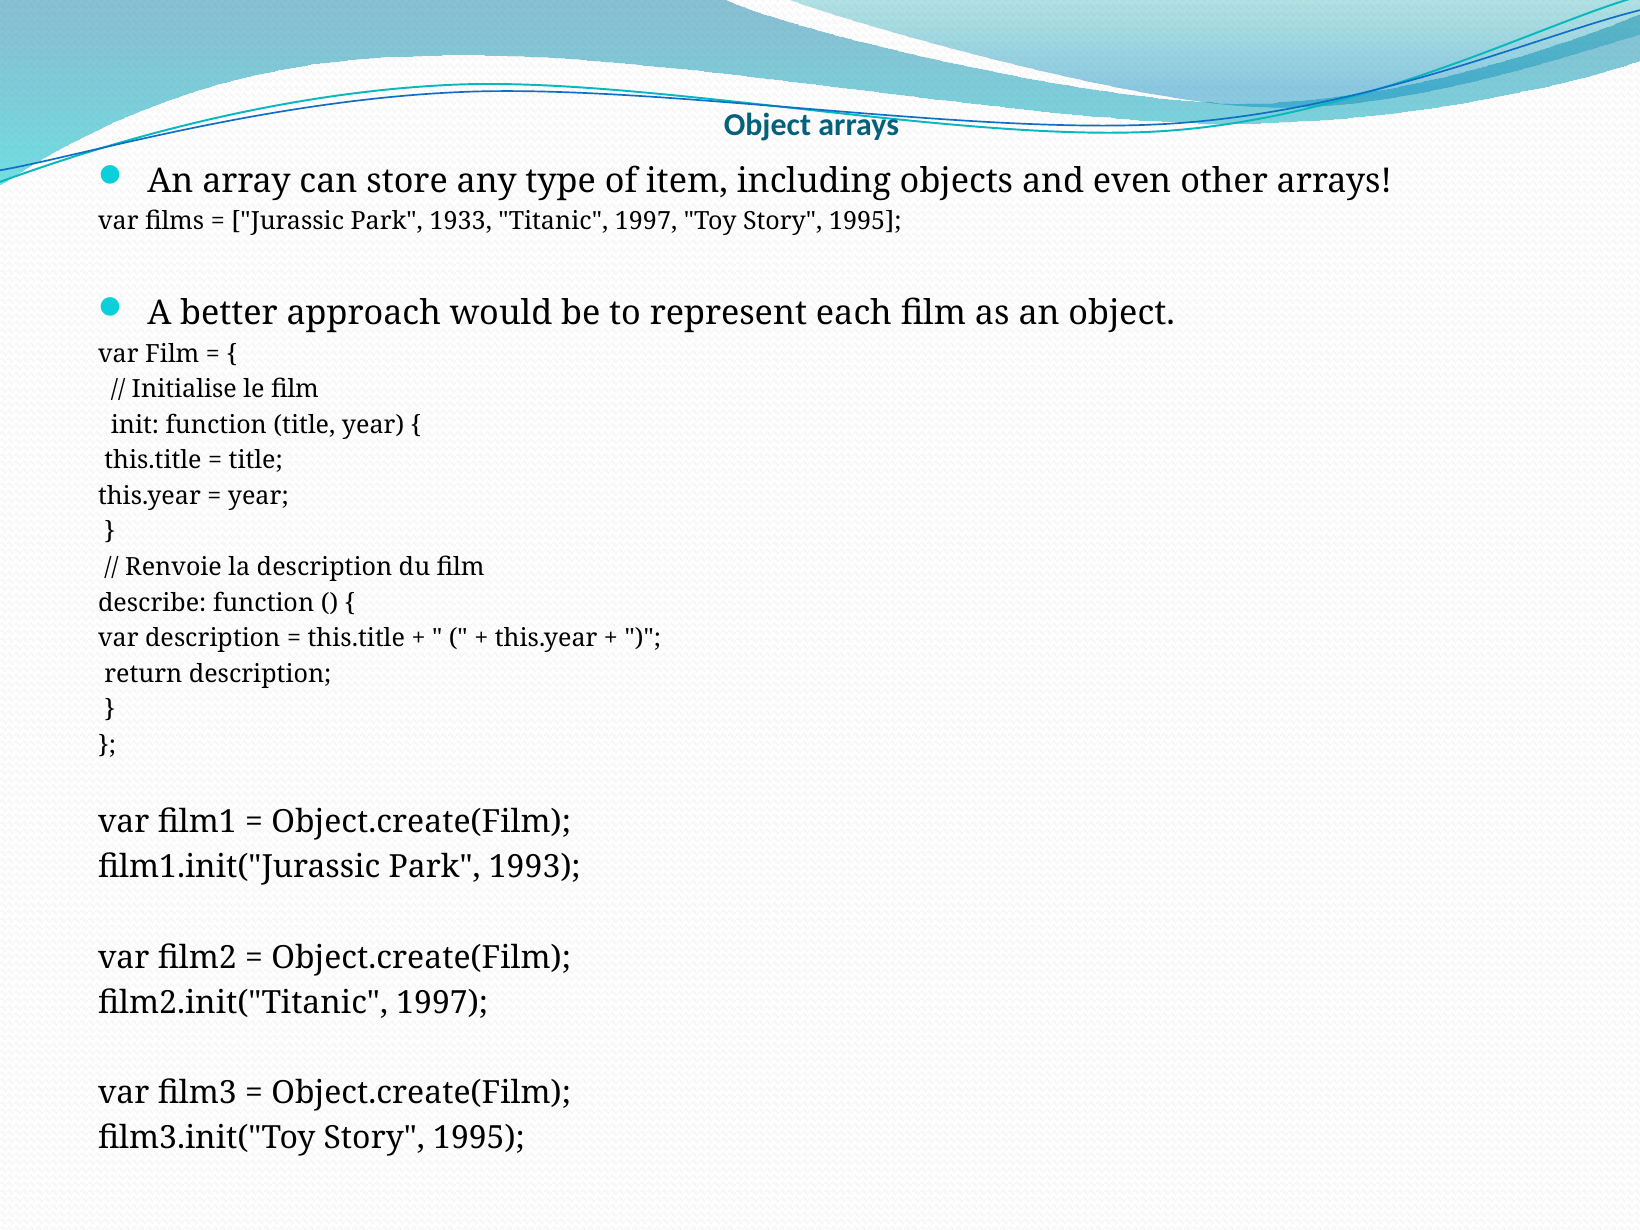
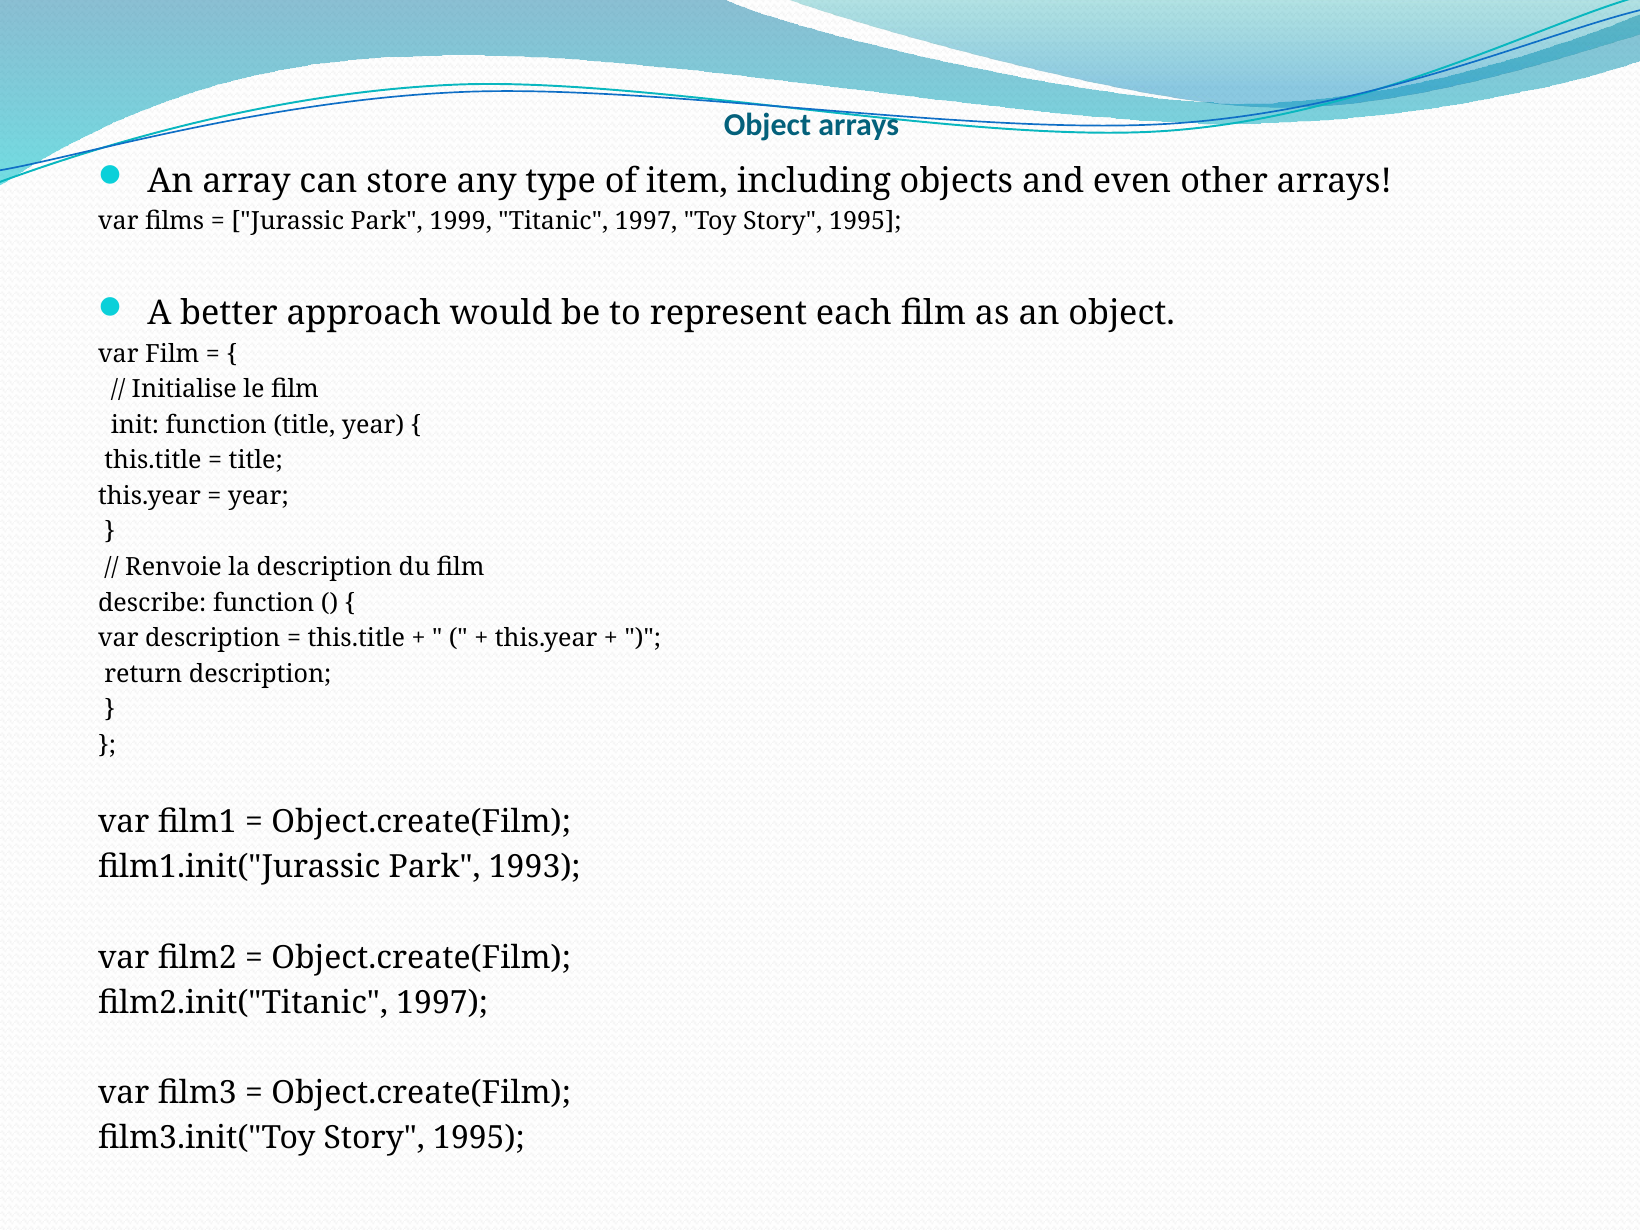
1933: 1933 -> 1999
